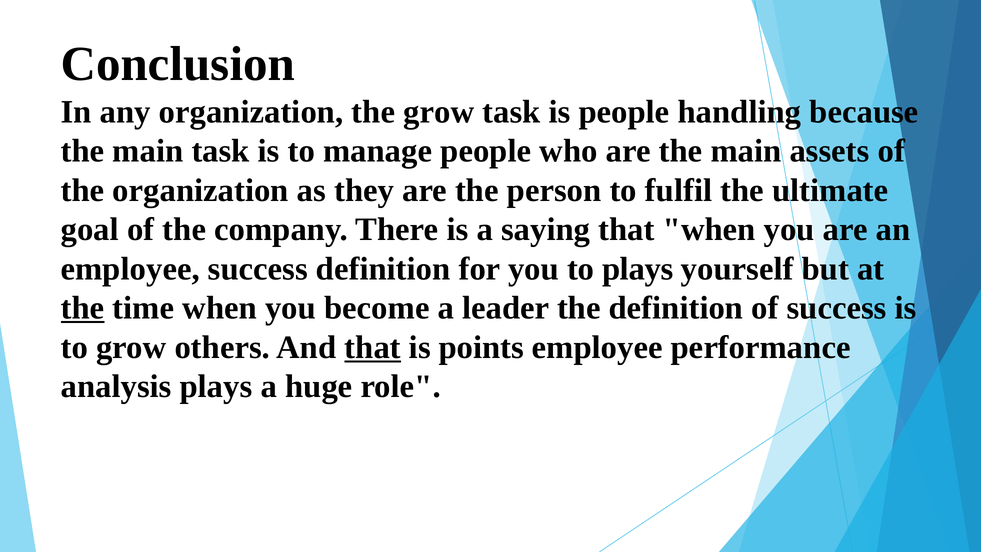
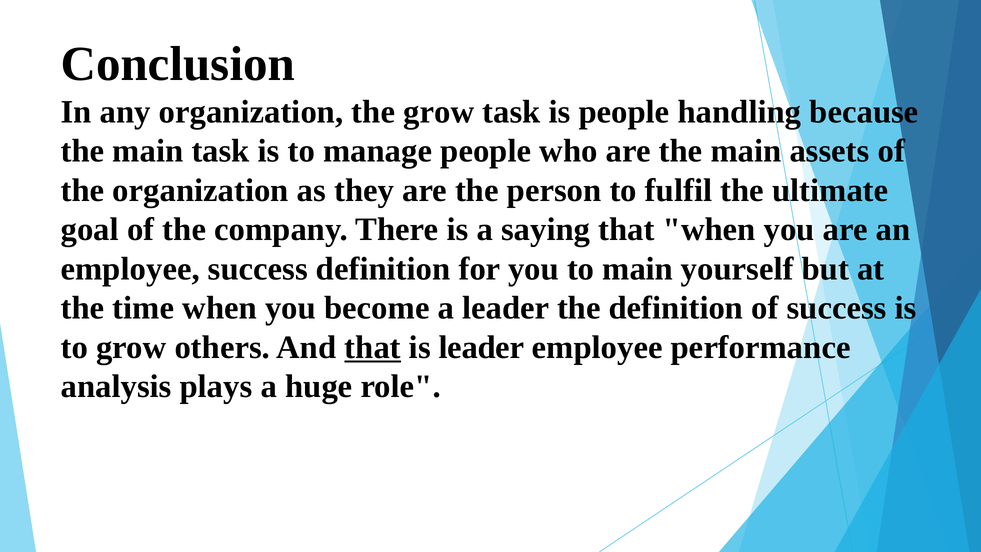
to plays: plays -> main
the at (83, 308) underline: present -> none
is points: points -> leader
